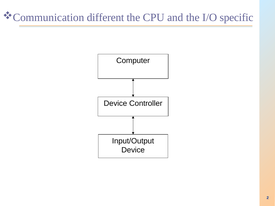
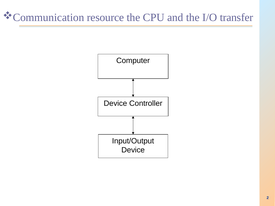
different: different -> resource
specific: specific -> transfer
